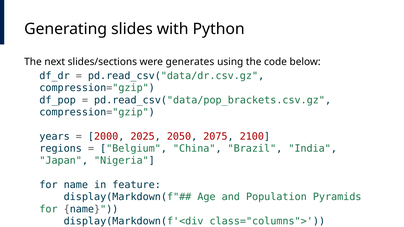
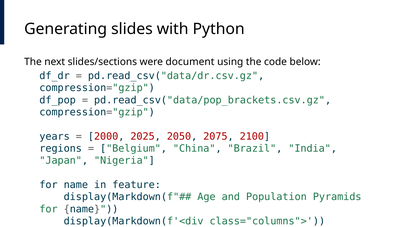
generates: generates -> document
